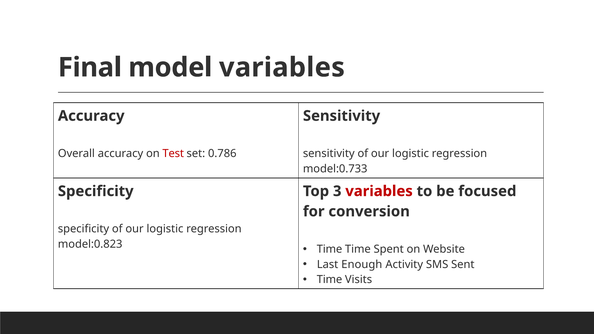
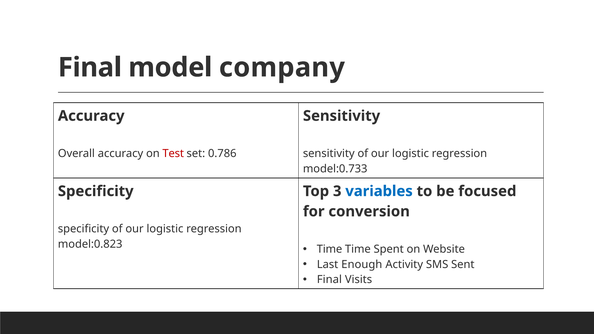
model variables: variables -> company
variables at (379, 191) colour: red -> blue
Time at (330, 280): Time -> Final
